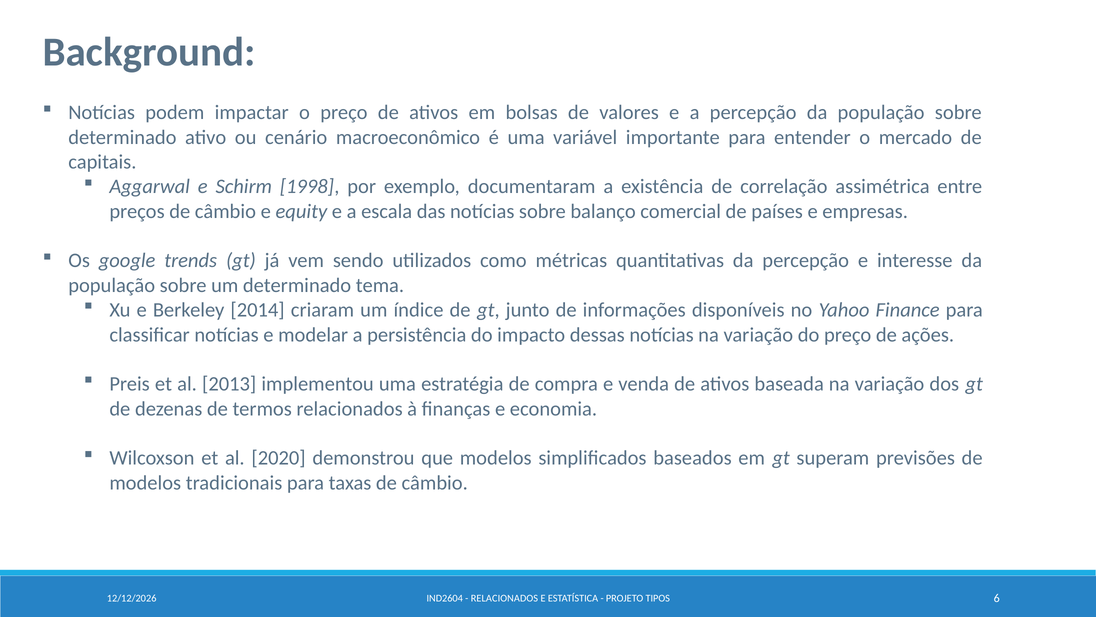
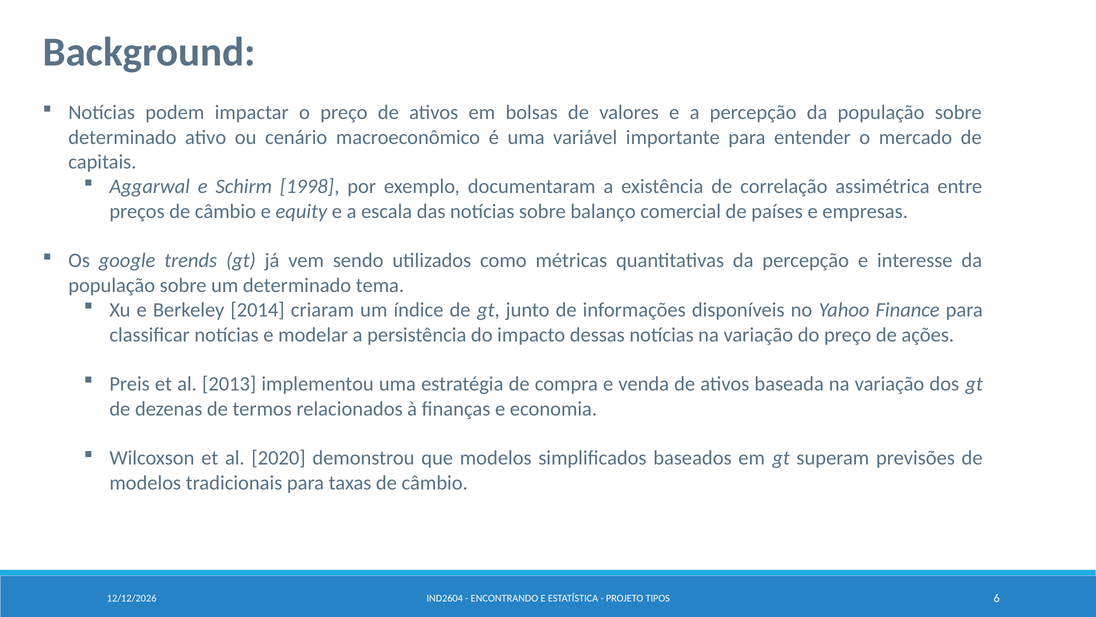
RELACIONADOS at (504, 598): RELACIONADOS -> ENCONTRANDO
